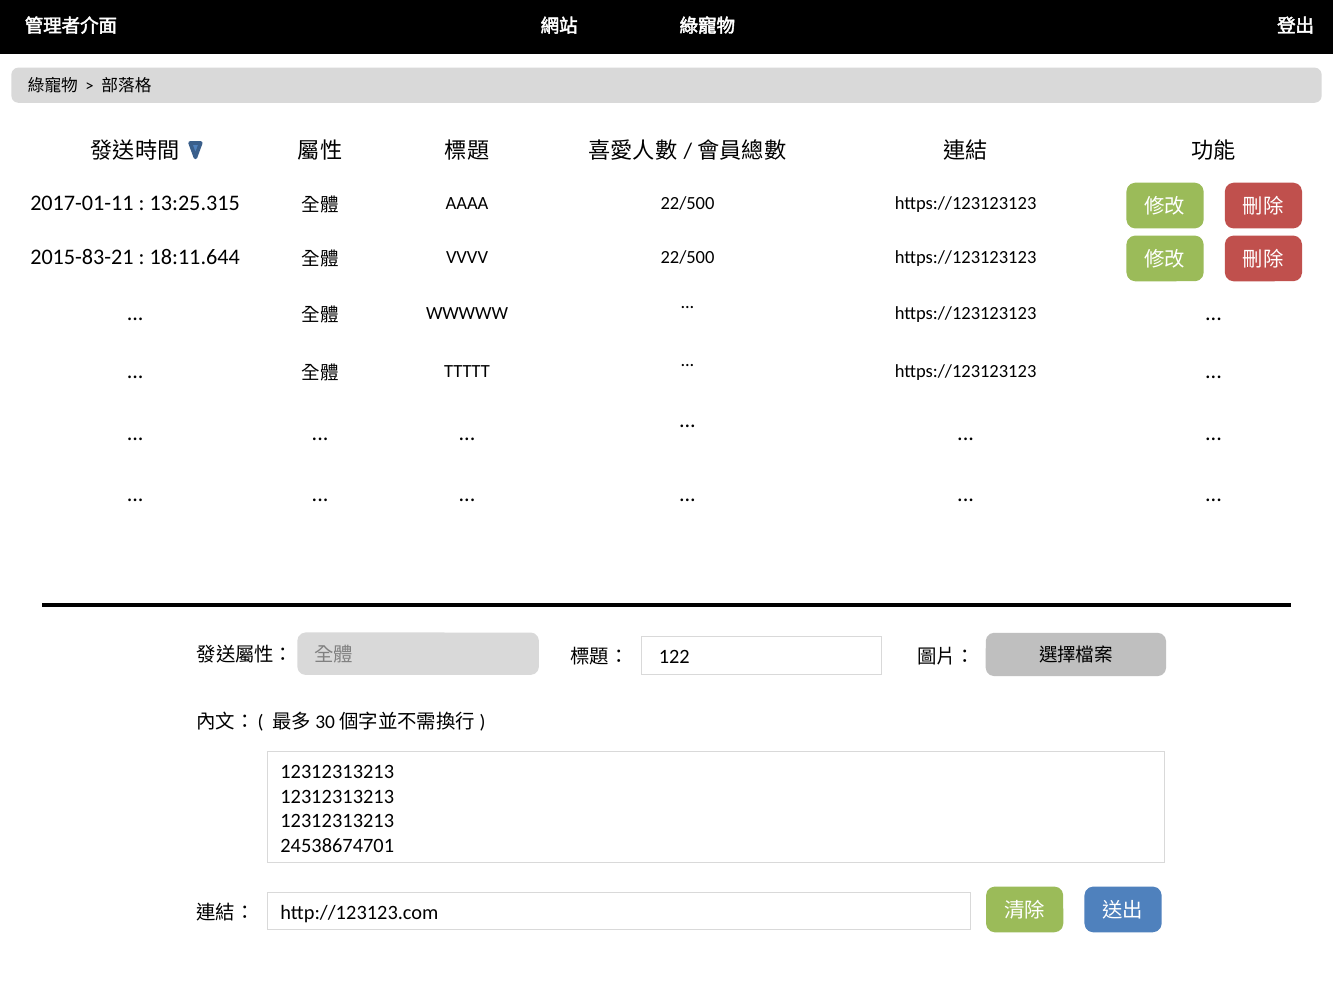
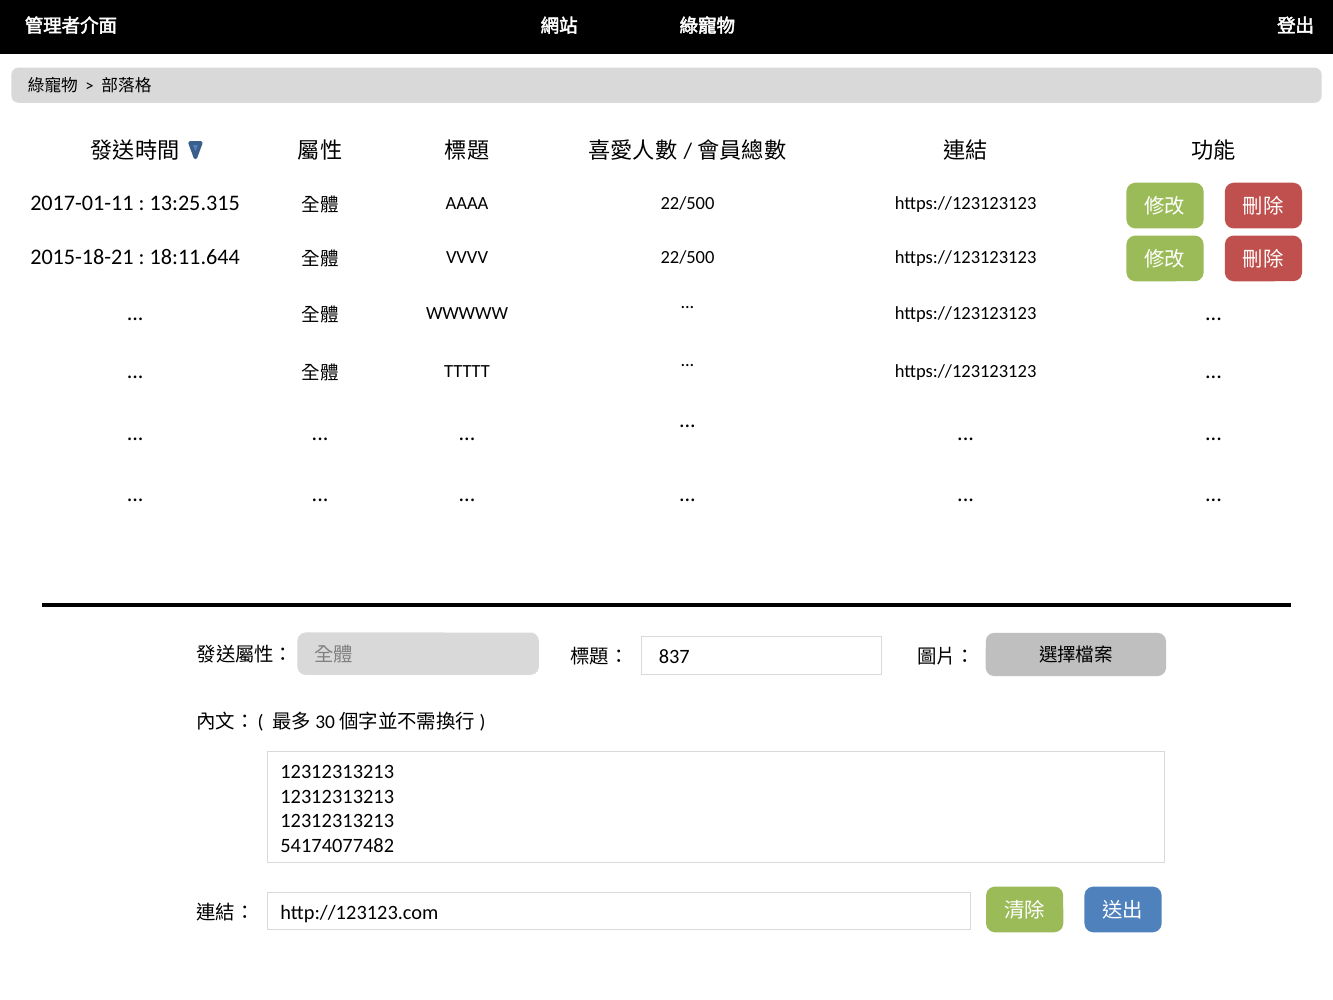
2015-83-21: 2015-83-21 -> 2015-18-21
122: 122 -> 837
24538674701: 24538674701 -> 54174077482
